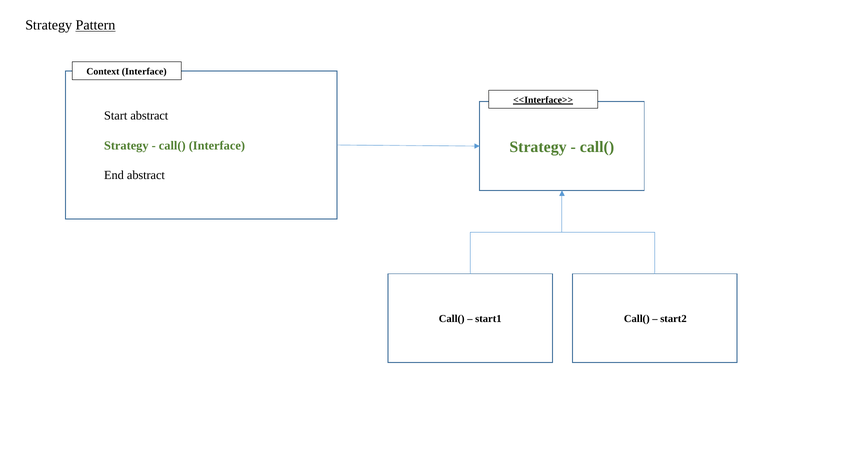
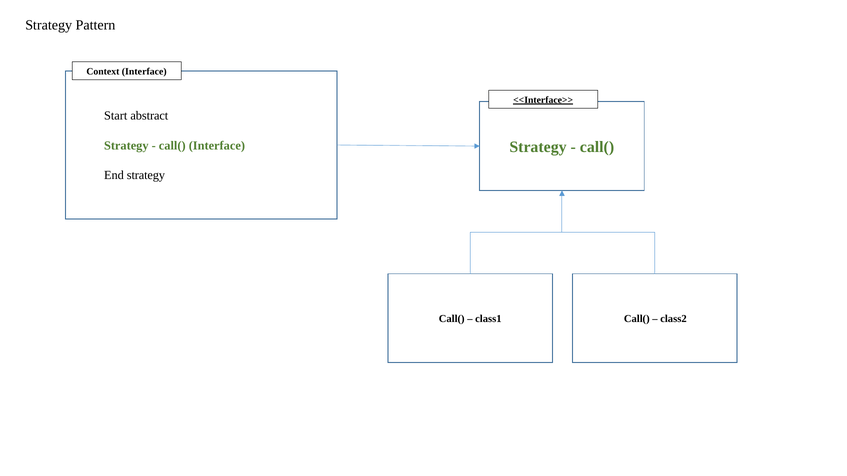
Pattern underline: present -> none
End abstract: abstract -> strategy
start1: start1 -> class1
start2: start2 -> class2
